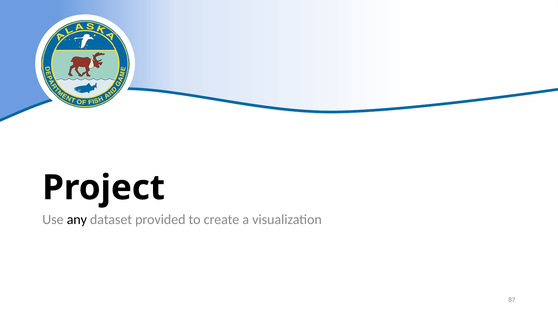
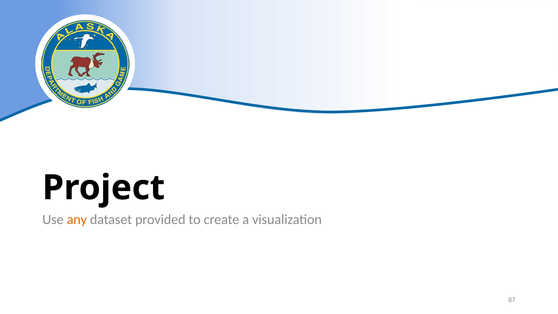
any colour: black -> orange
